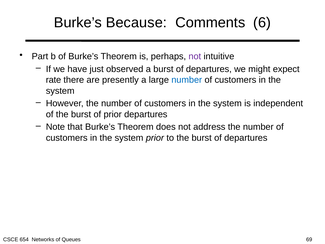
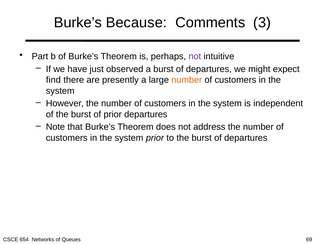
6: 6 -> 3
rate: rate -> find
number at (187, 80) colour: blue -> orange
